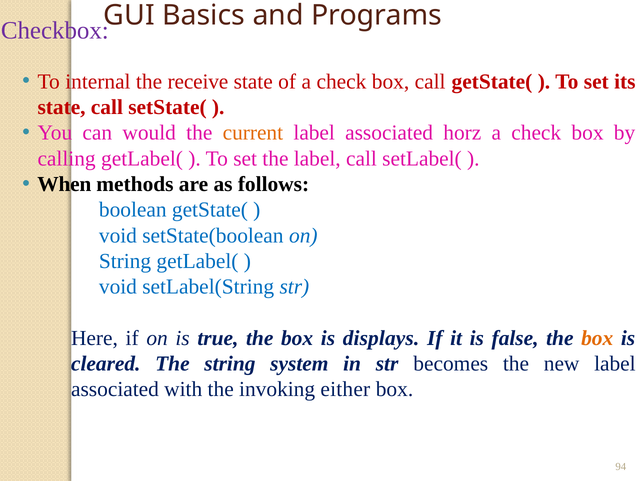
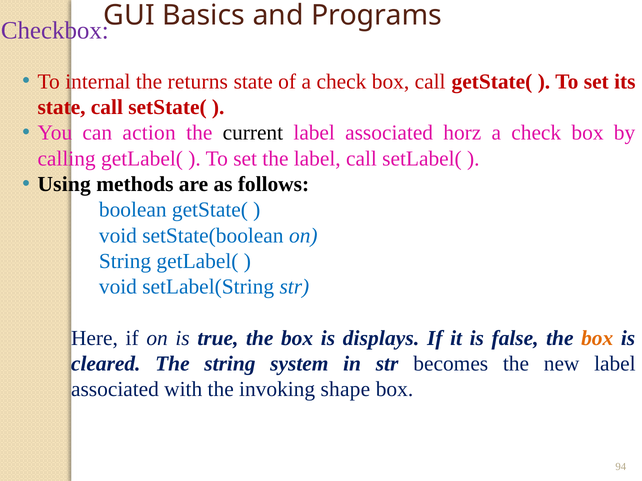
receive: receive -> returns
would: would -> action
current colour: orange -> black
When: When -> Using
either: either -> shape
